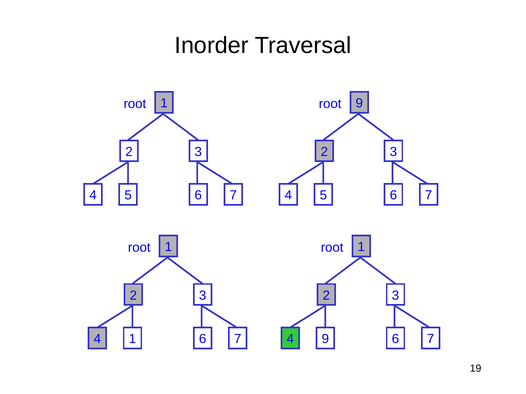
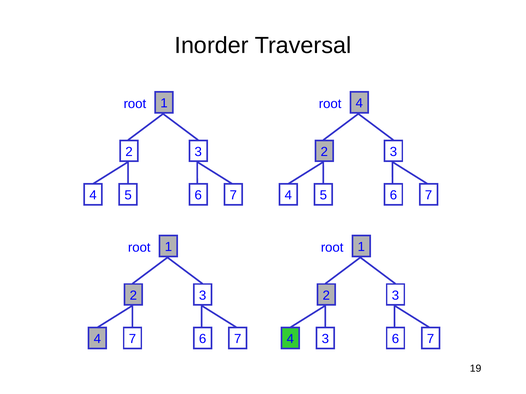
root 9: 9 -> 4
4 1: 1 -> 7
4 9: 9 -> 3
